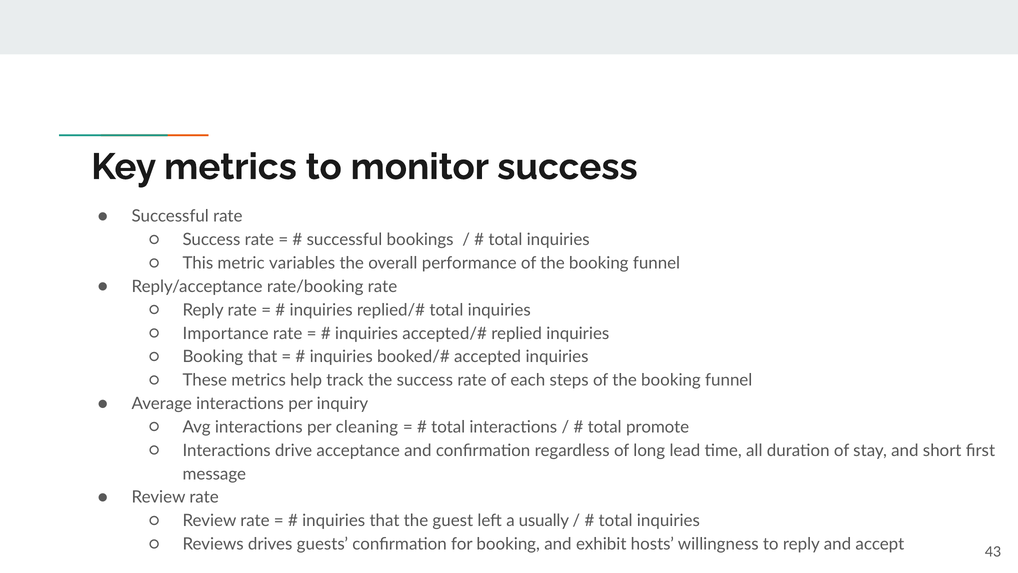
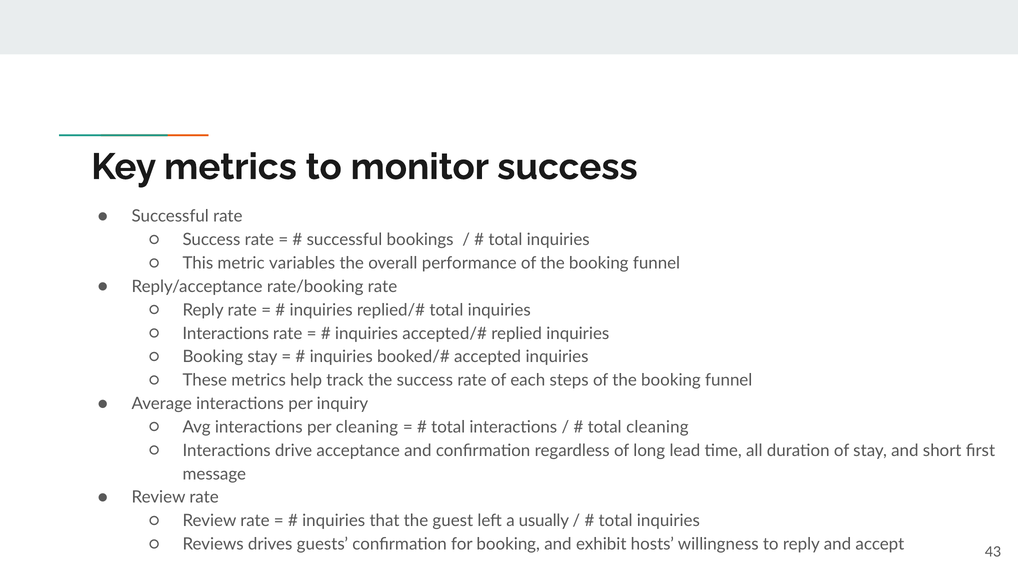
Importance at (226, 333): Importance -> Interactions
Booking that: that -> stay
total promote: promote -> cleaning
